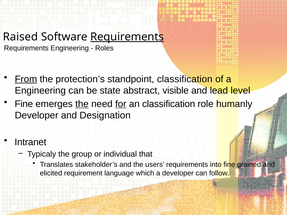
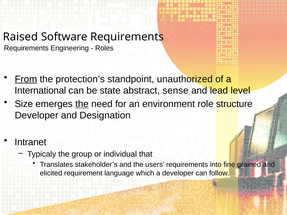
Requirements at (127, 37) underline: present -> none
standpoint classification: classification -> unauthorized
Engineering at (40, 91): Engineering -> International
visible: visible -> sense
Fine at (24, 104): Fine -> Size
for underline: present -> none
an classification: classification -> environment
humanly: humanly -> structure
